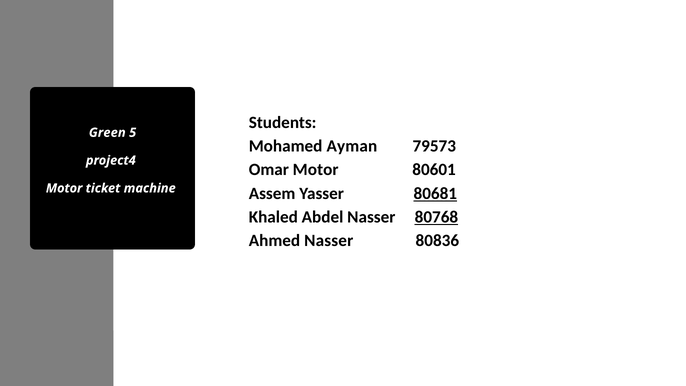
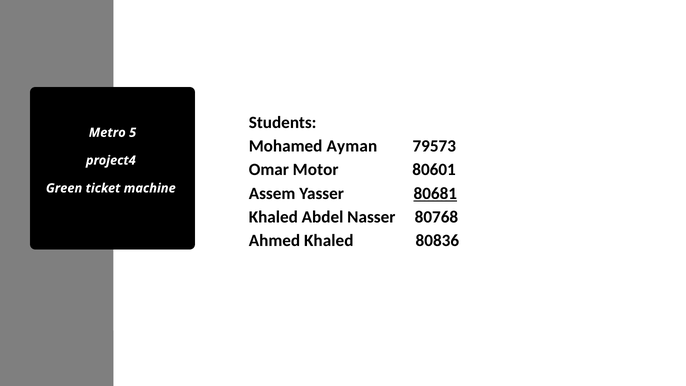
Green: Green -> Metro
Motor at (64, 188): Motor -> Green
80768 underline: present -> none
Ahmed Nasser: Nasser -> Khaled
